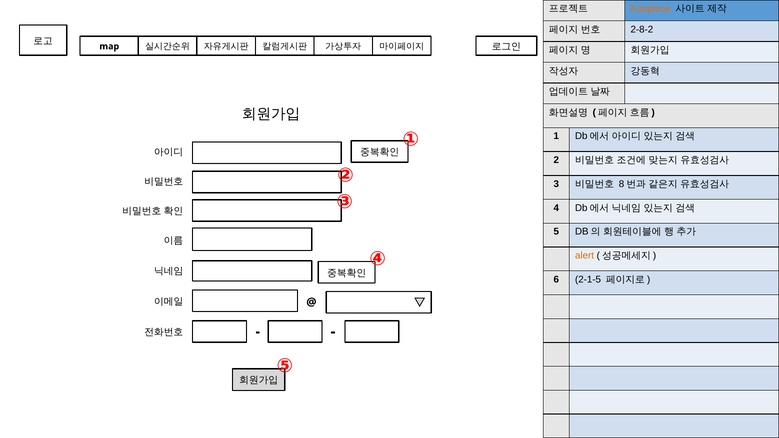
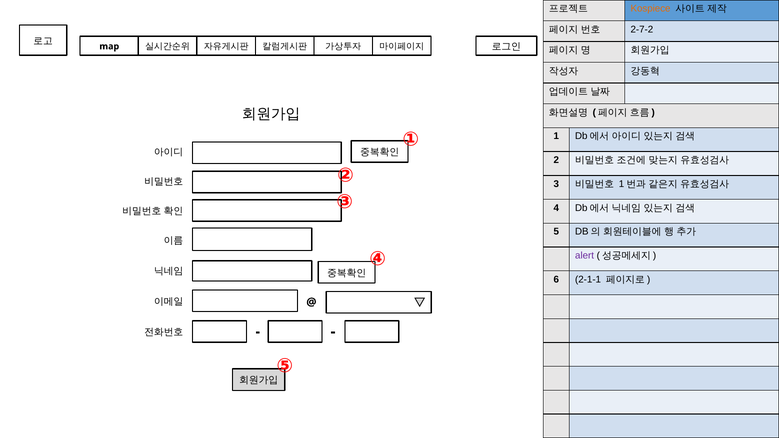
2-8-2: 2-8-2 -> 2-7-2
8 at (622, 184): 8 -> 1
alert colour: orange -> purple
2-1-5: 2-1-5 -> 2-1-1
